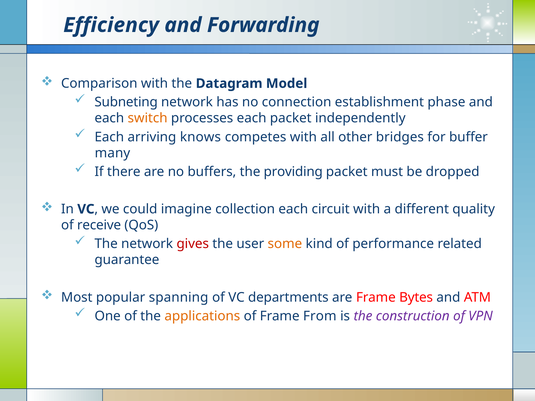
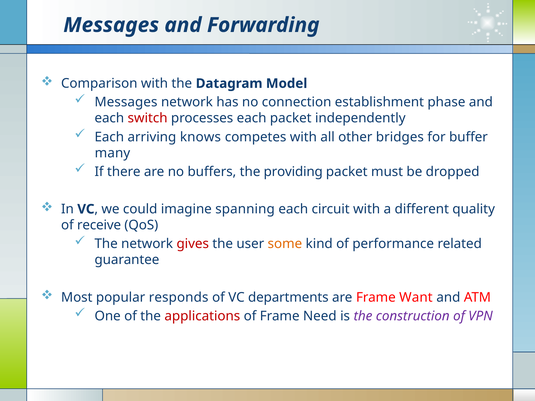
Efficiency at (111, 25): Efficiency -> Messages
Subneting at (126, 102): Subneting -> Messages
switch colour: orange -> red
collection: collection -> spanning
spanning: spanning -> responds
Bytes: Bytes -> Want
applications colour: orange -> red
From: From -> Need
